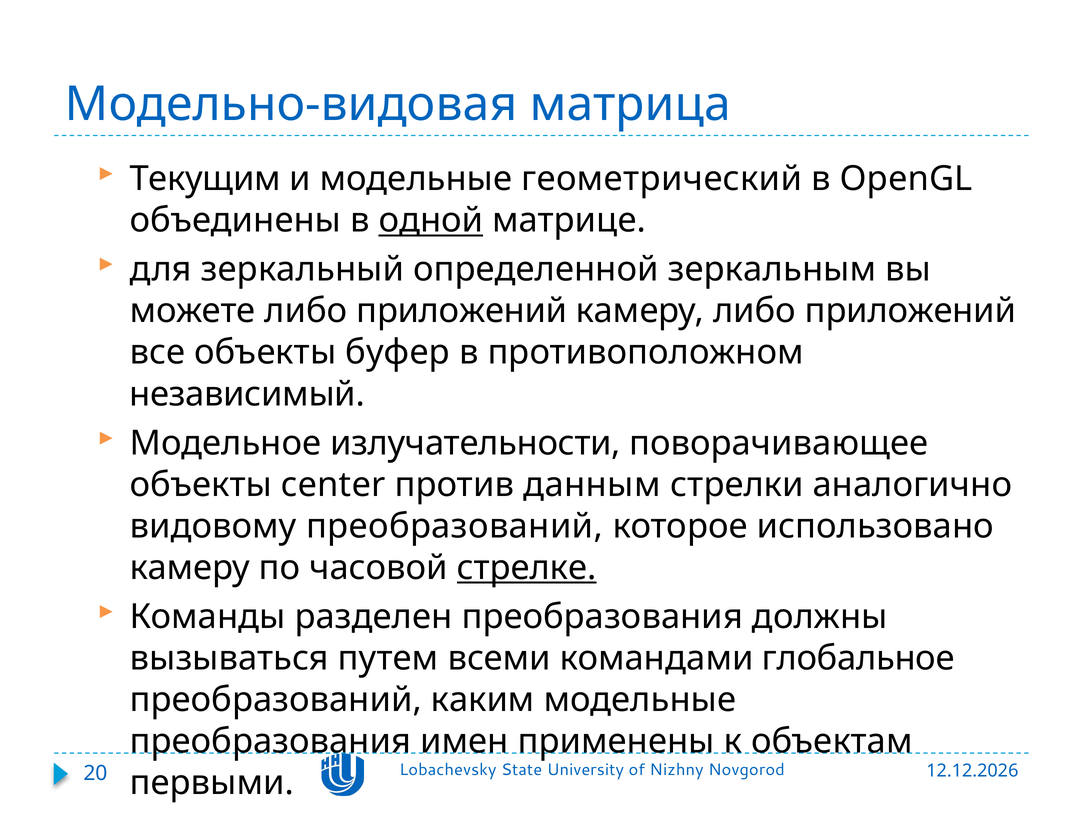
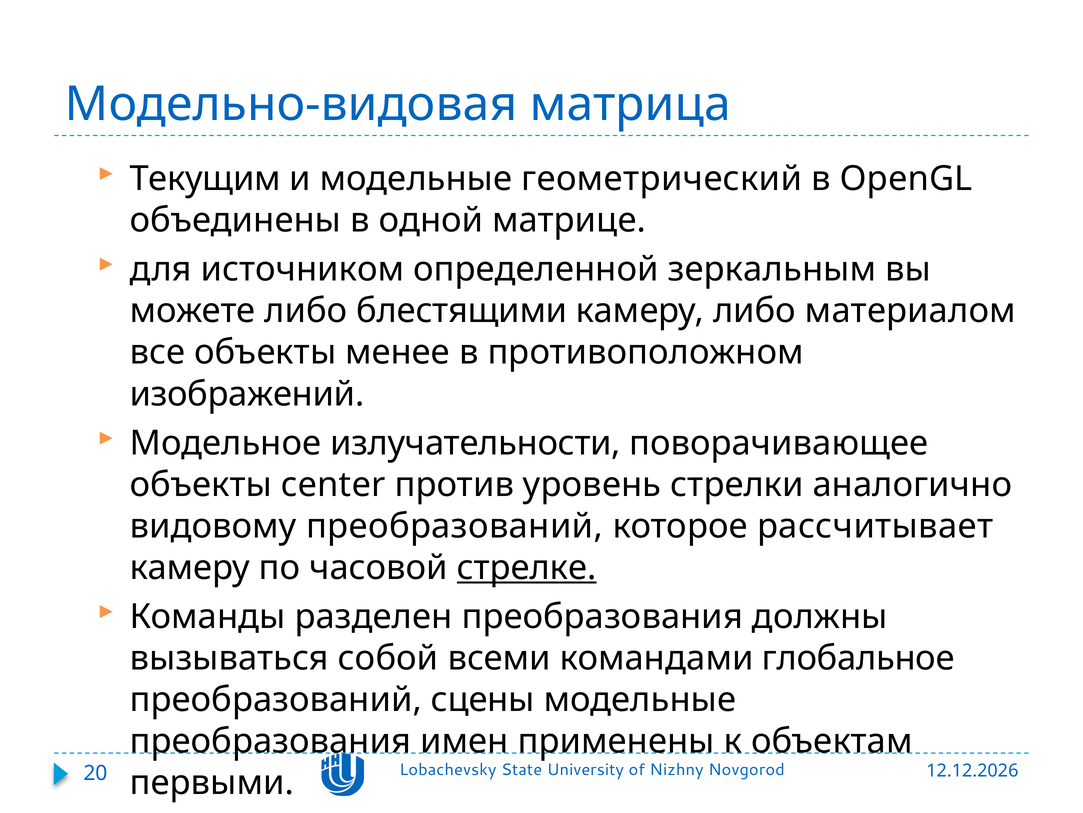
одной underline: present -> none
зеркальный: зеркальный -> источником
можете либо приложений: приложений -> блестящими
камеру либо приложений: приложений -> материалом
буфер: буфер -> менее
независимый: независимый -> изображений
данным: данным -> уровень
использовано: использовано -> рассчитывает
путем: путем -> собой
каким: каким -> сцены
